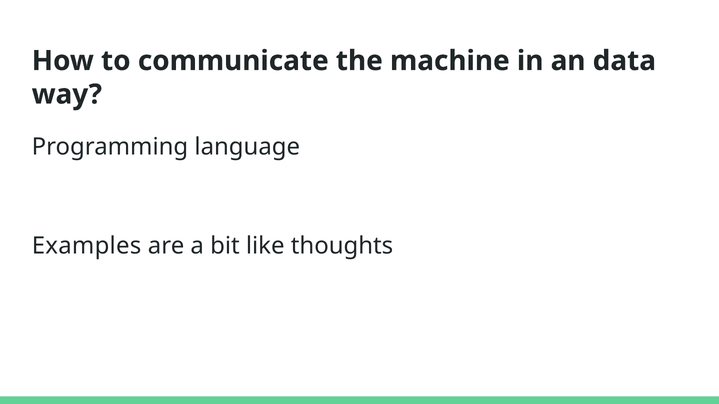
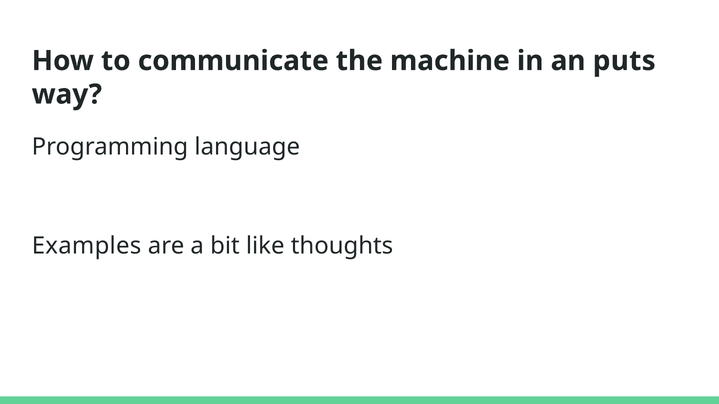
data: data -> puts
